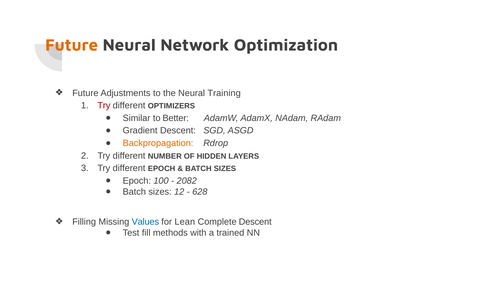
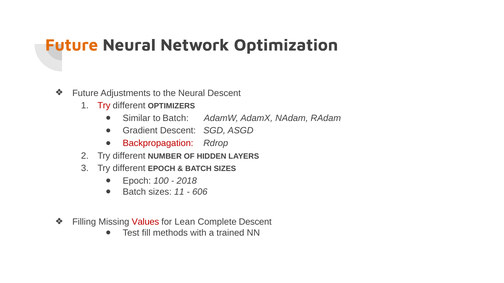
Neural Training: Training -> Descent
to Better: Better -> Batch
Backpropagation colour: orange -> red
2082: 2082 -> 2018
12: 12 -> 11
628: 628 -> 606
Values colour: blue -> red
